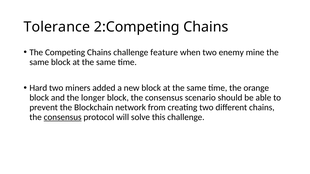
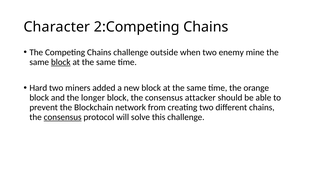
Tolerance: Tolerance -> Character
feature: feature -> outside
block at (61, 62) underline: none -> present
scenario: scenario -> attacker
